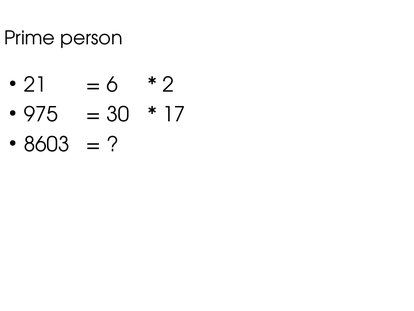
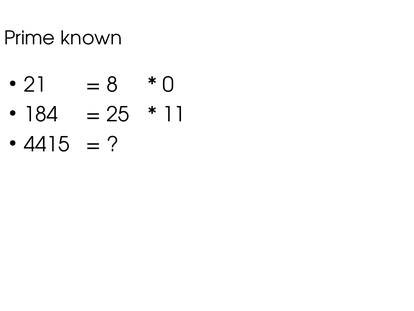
person: person -> known
6: 6 -> 8
2: 2 -> 0
975: 975 -> 184
30: 30 -> 25
17: 17 -> 11
8603: 8603 -> 4415
